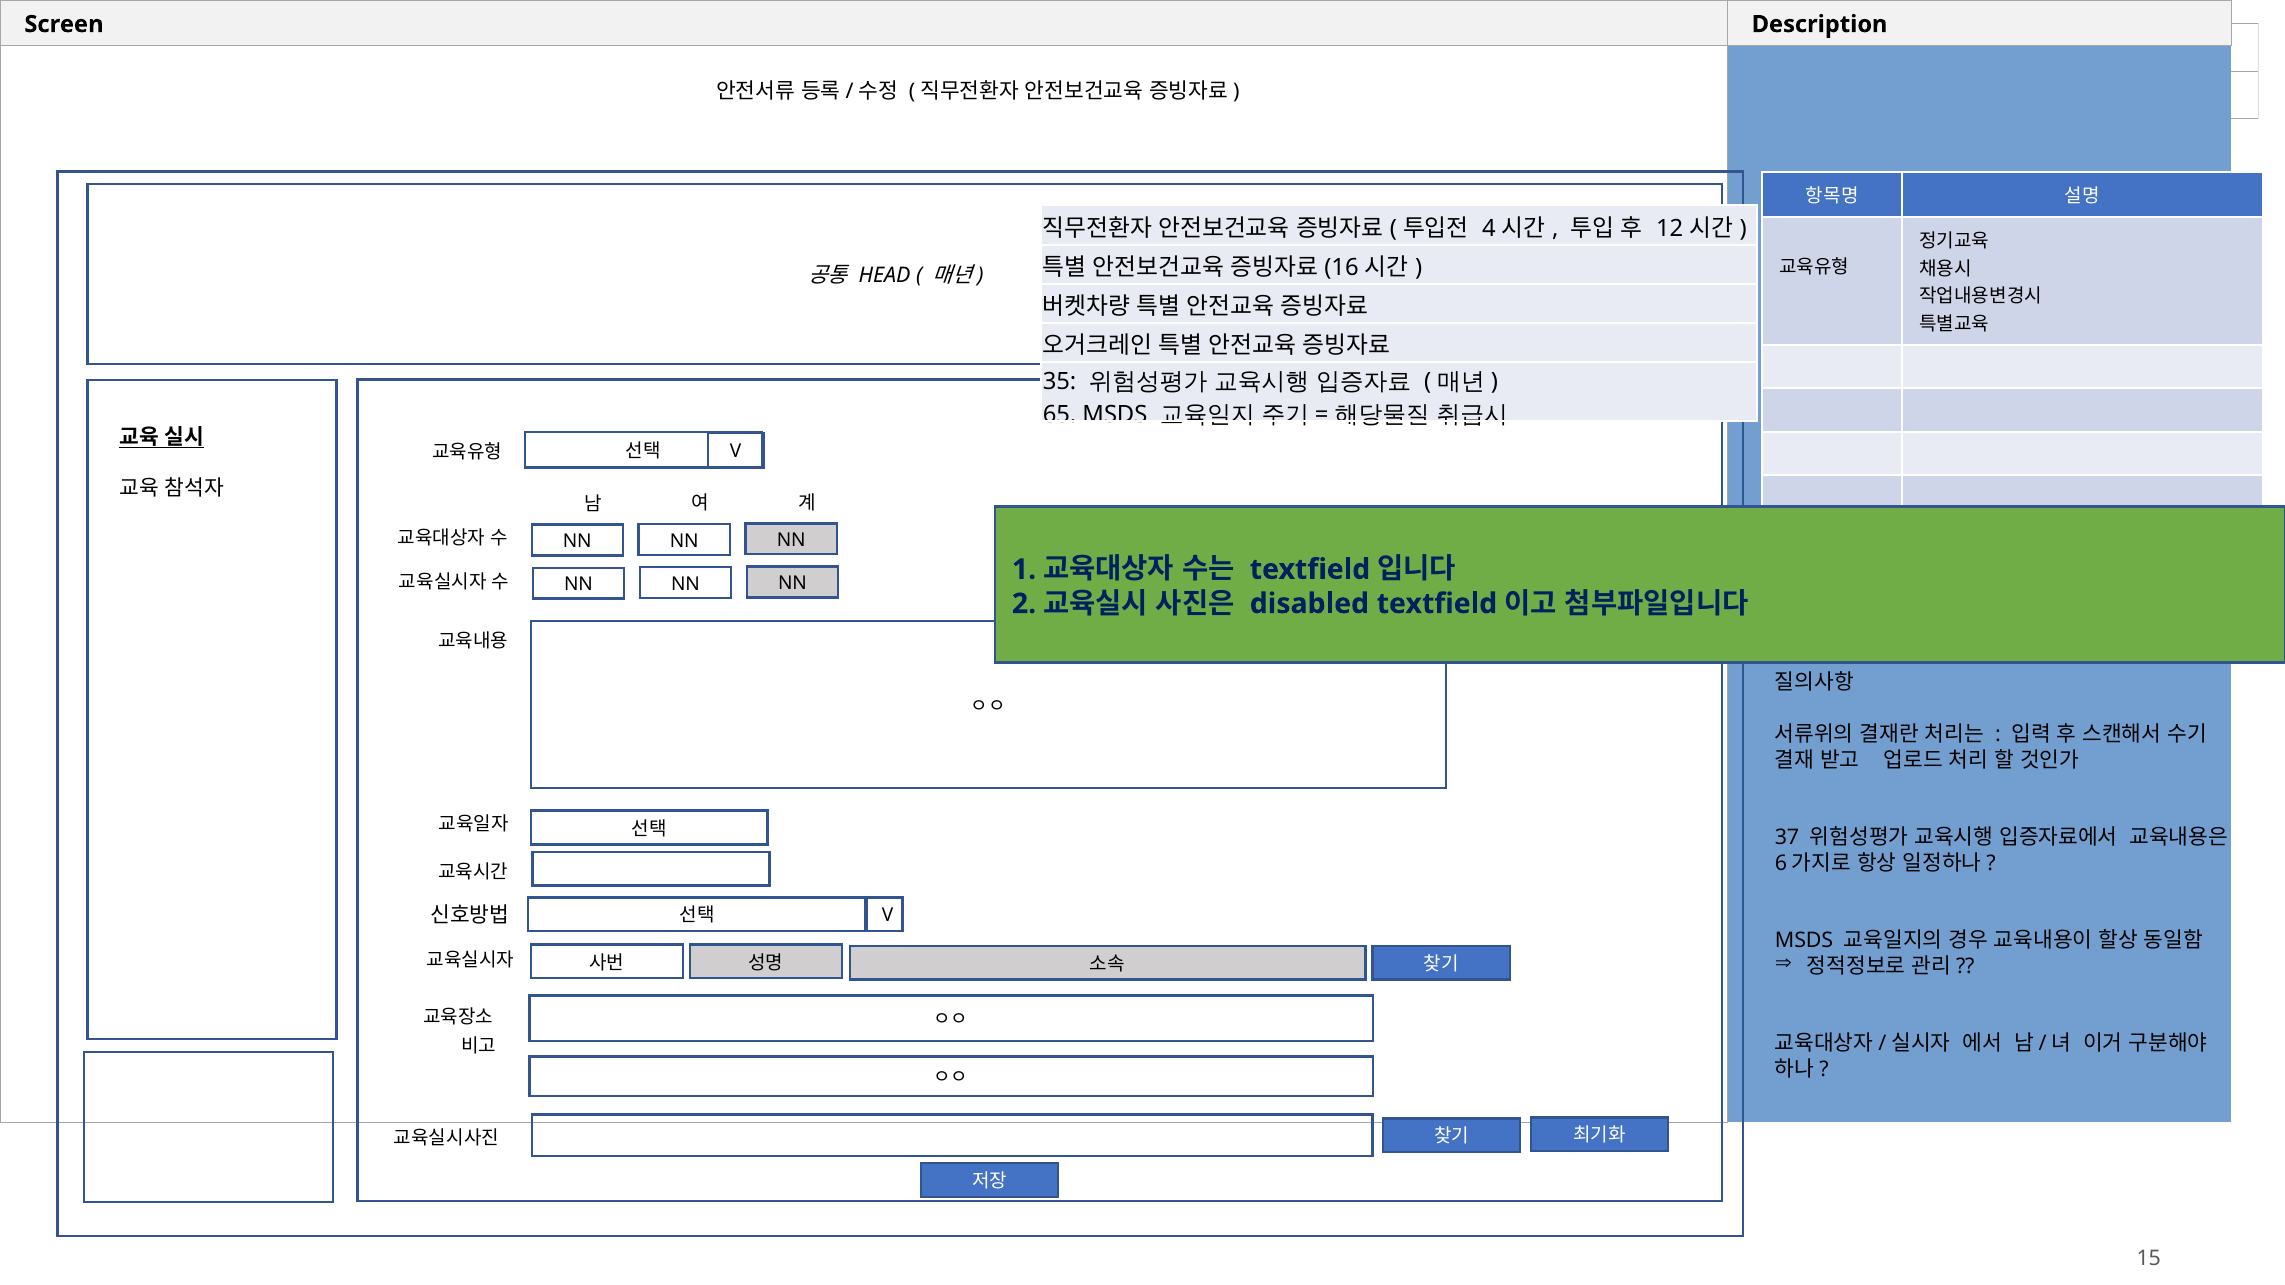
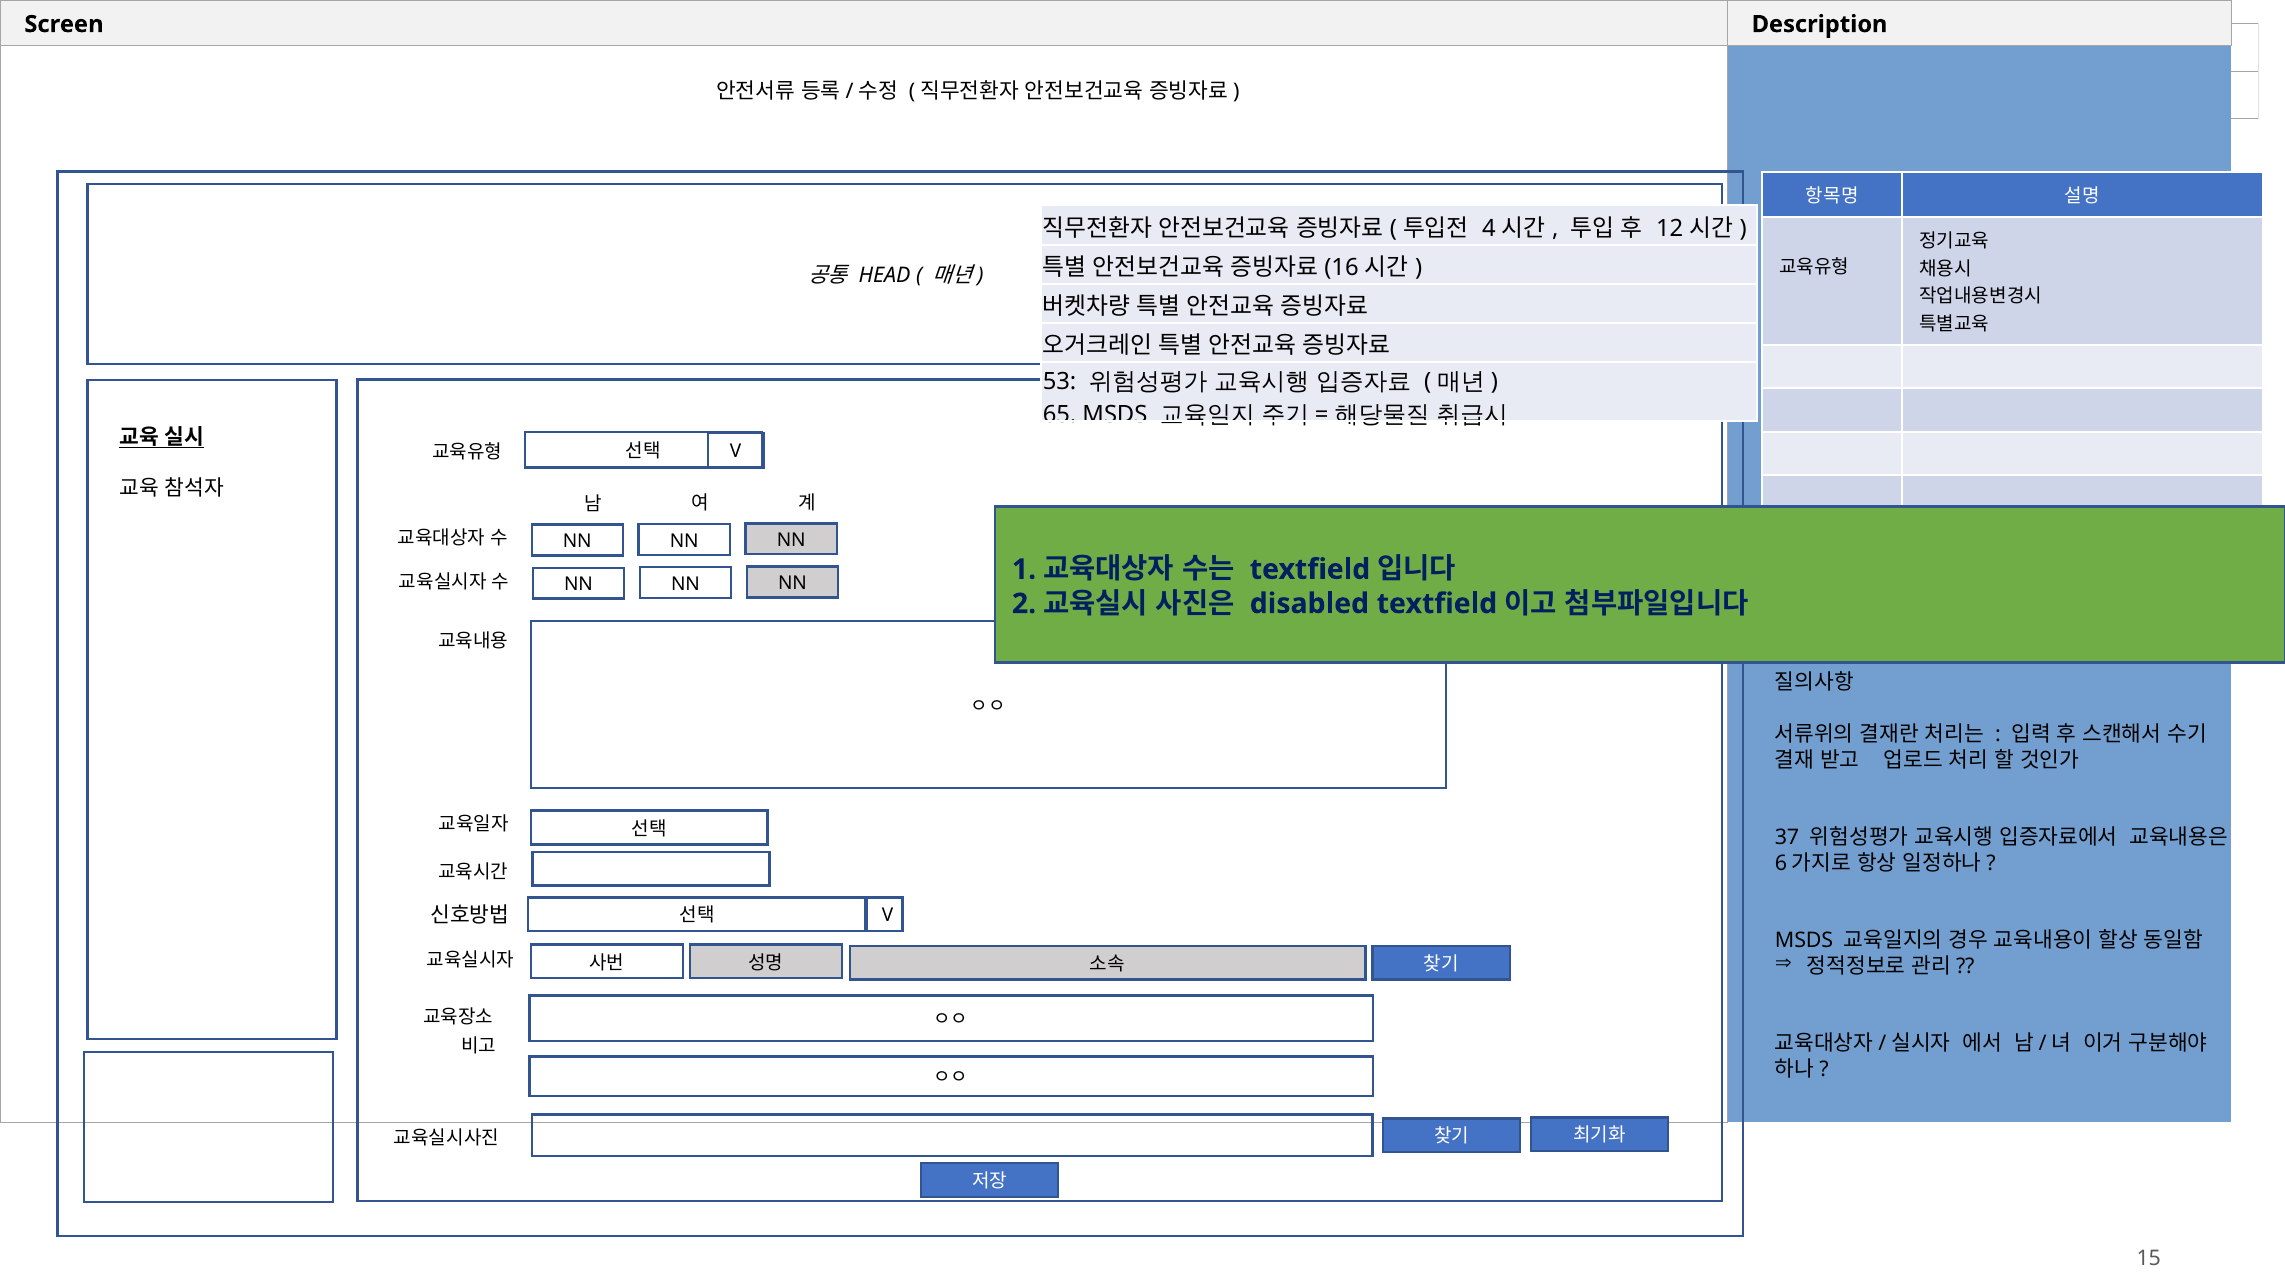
35: 35 -> 53
